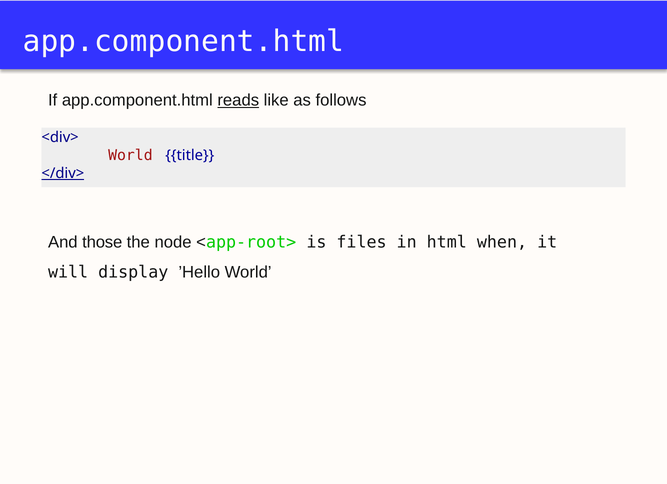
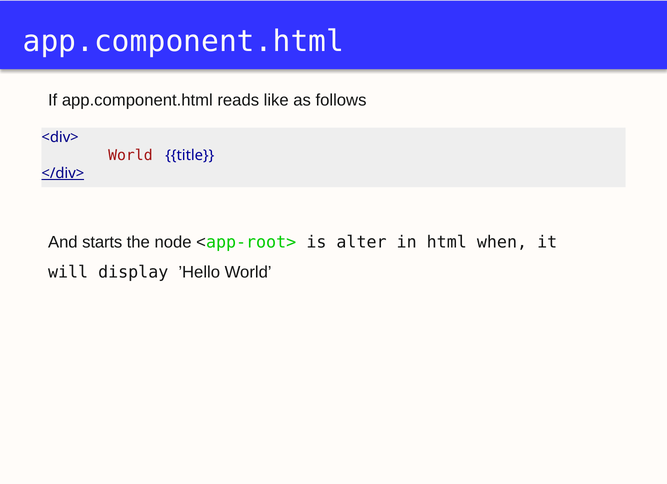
reads underline: present -> none
those: those -> starts
files: files -> alter
